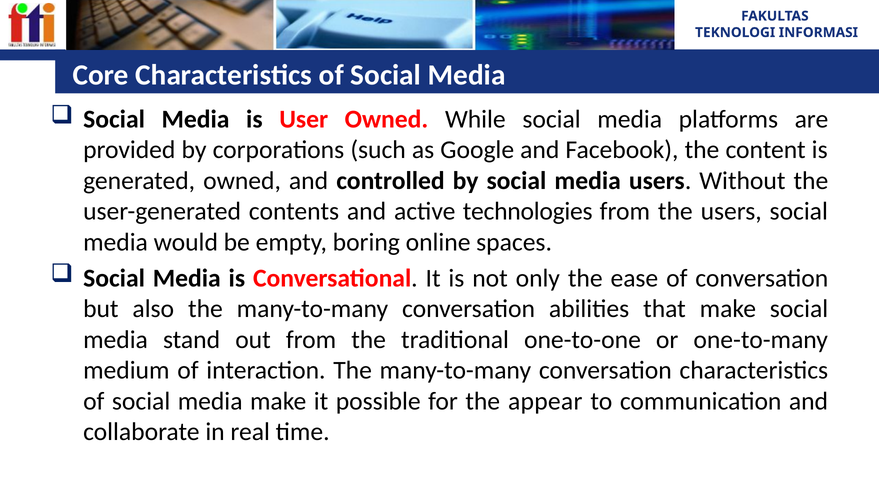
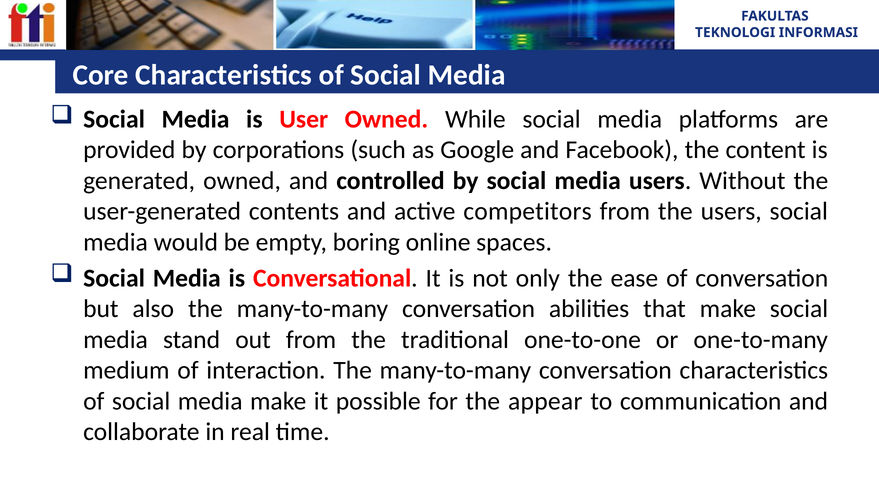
technologies: technologies -> competitors
